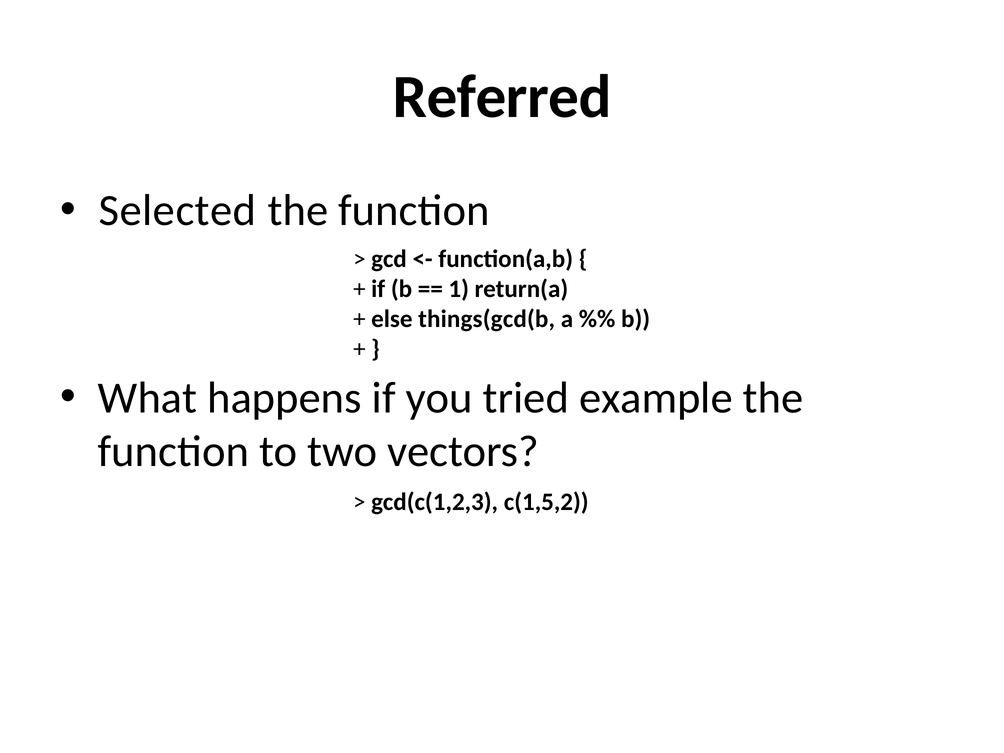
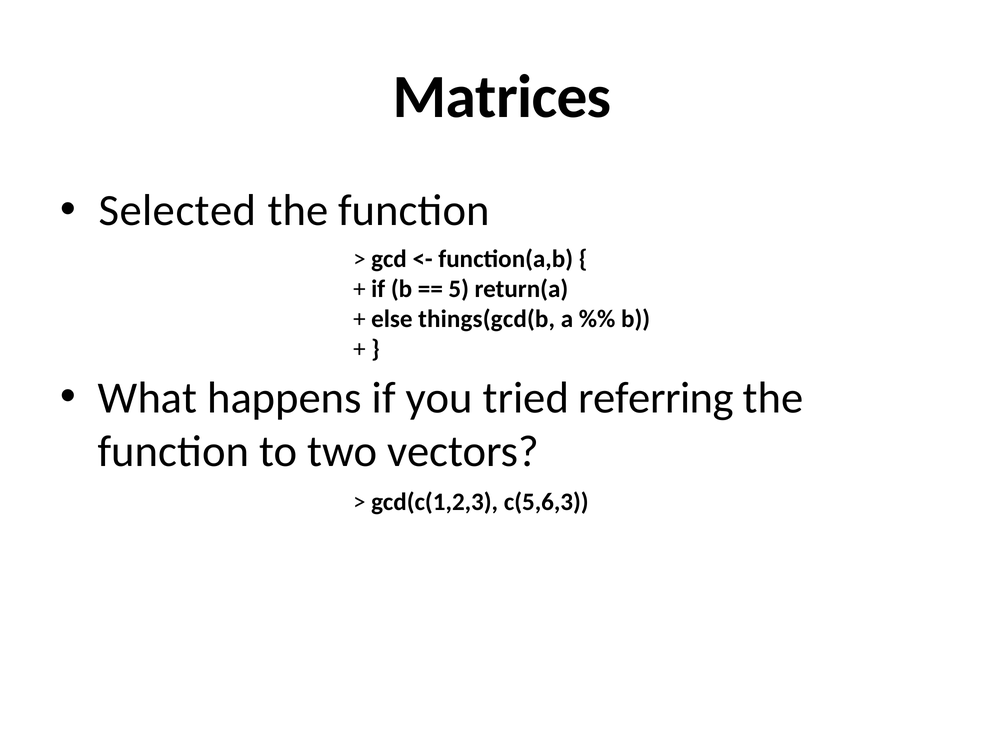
Referred: Referred -> Matrices
1: 1 -> 5
example: example -> referring
c(1,5,2: c(1,5,2 -> c(5,6,3
